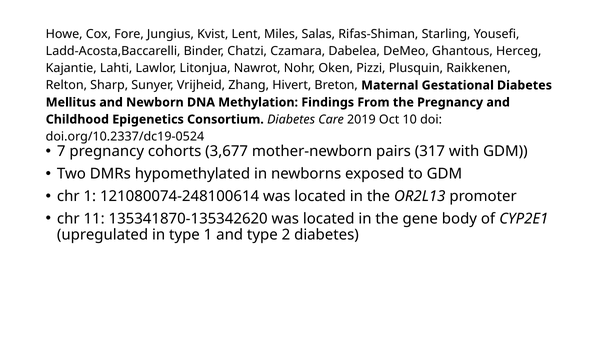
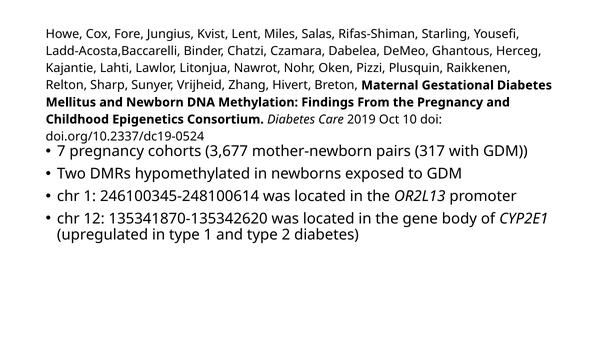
121080074-248100614: 121080074-248100614 -> 246100345-248100614
11: 11 -> 12
